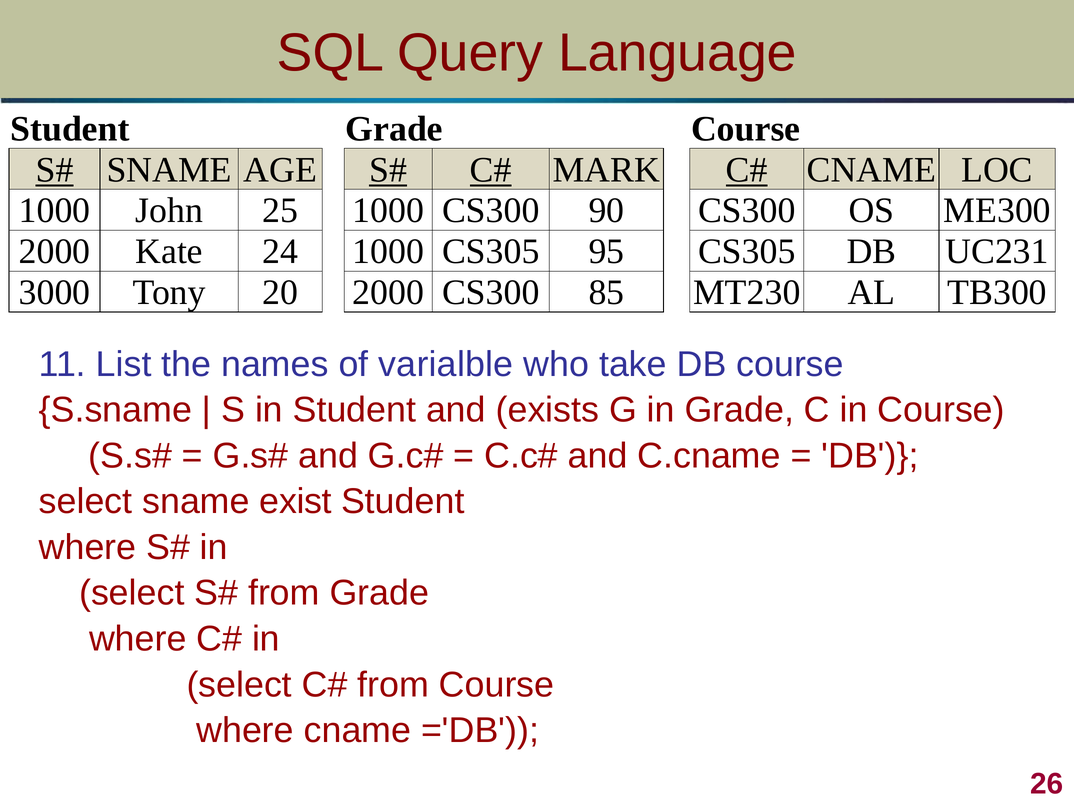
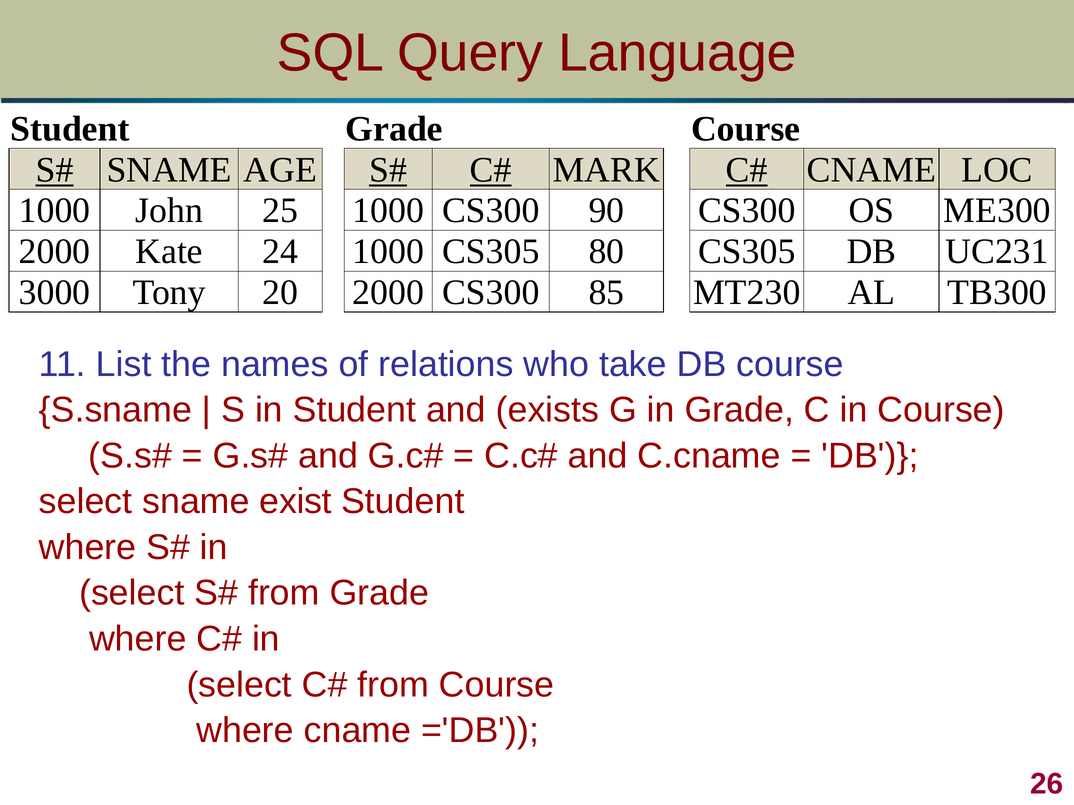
95: 95 -> 80
varialble: varialble -> relations
